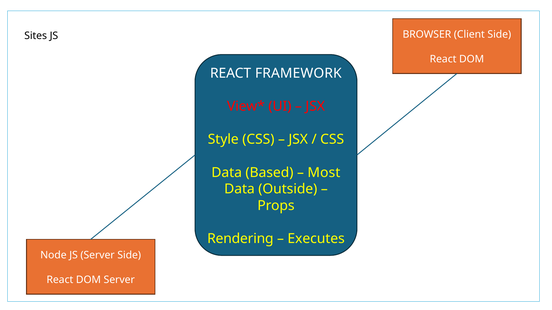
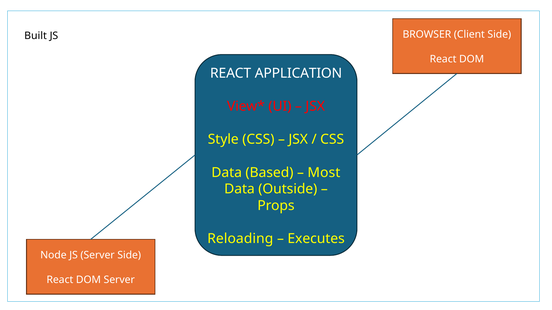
Sites: Sites -> Built
FRAMEWORK: FRAMEWORK -> APPLICATION
Rendering: Rendering -> Reloading
